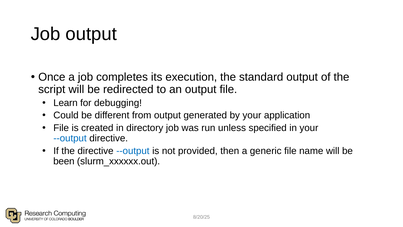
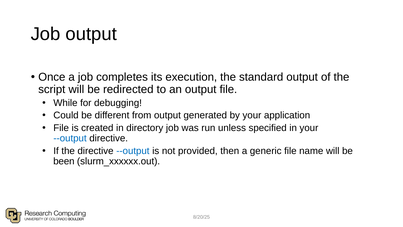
Learn: Learn -> While
